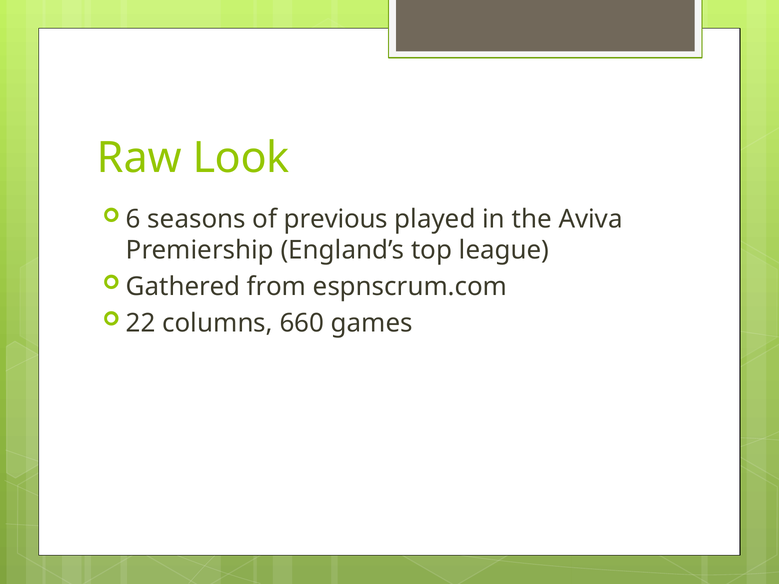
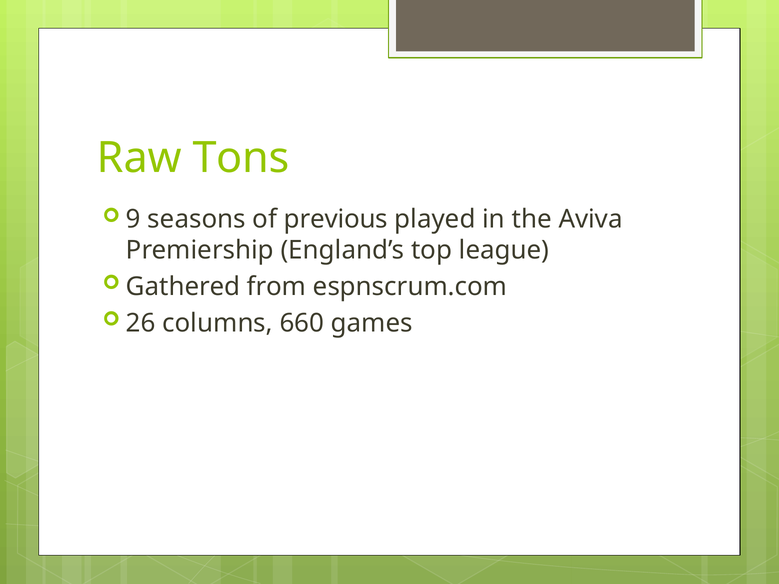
Look: Look -> Tons
6: 6 -> 9
22: 22 -> 26
